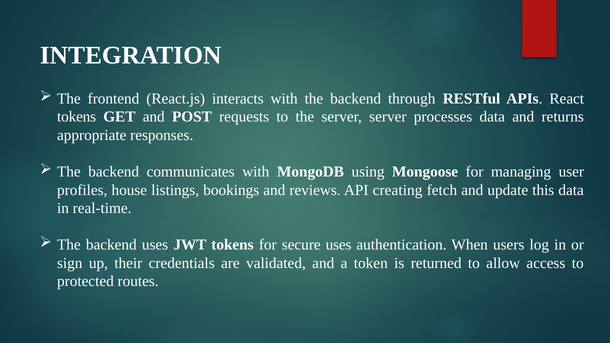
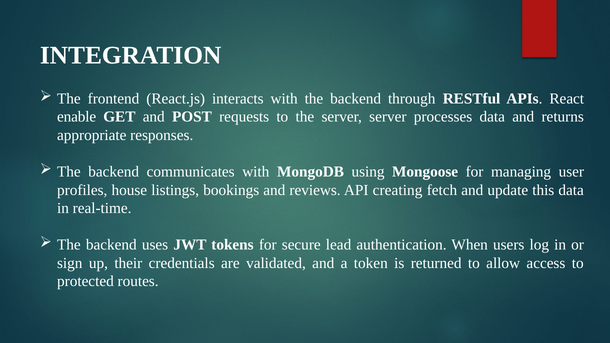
tokens at (77, 117): tokens -> enable
secure uses: uses -> lead
